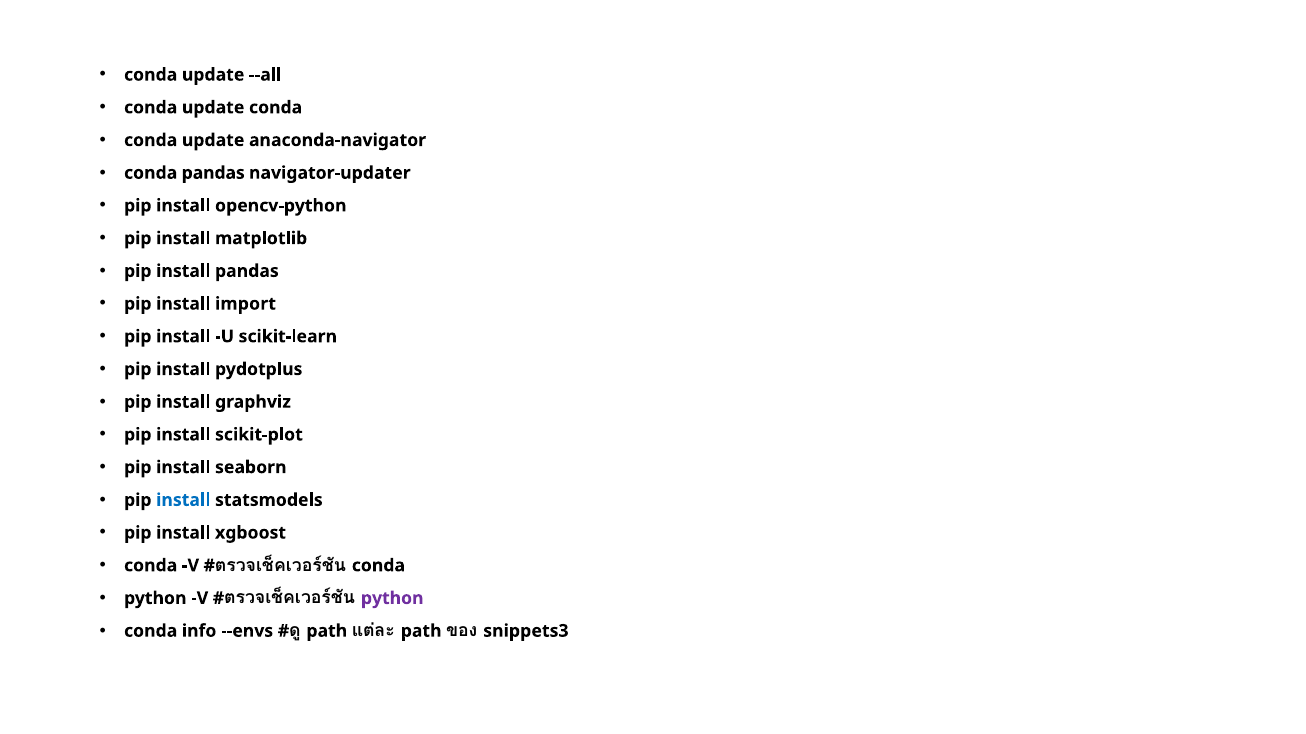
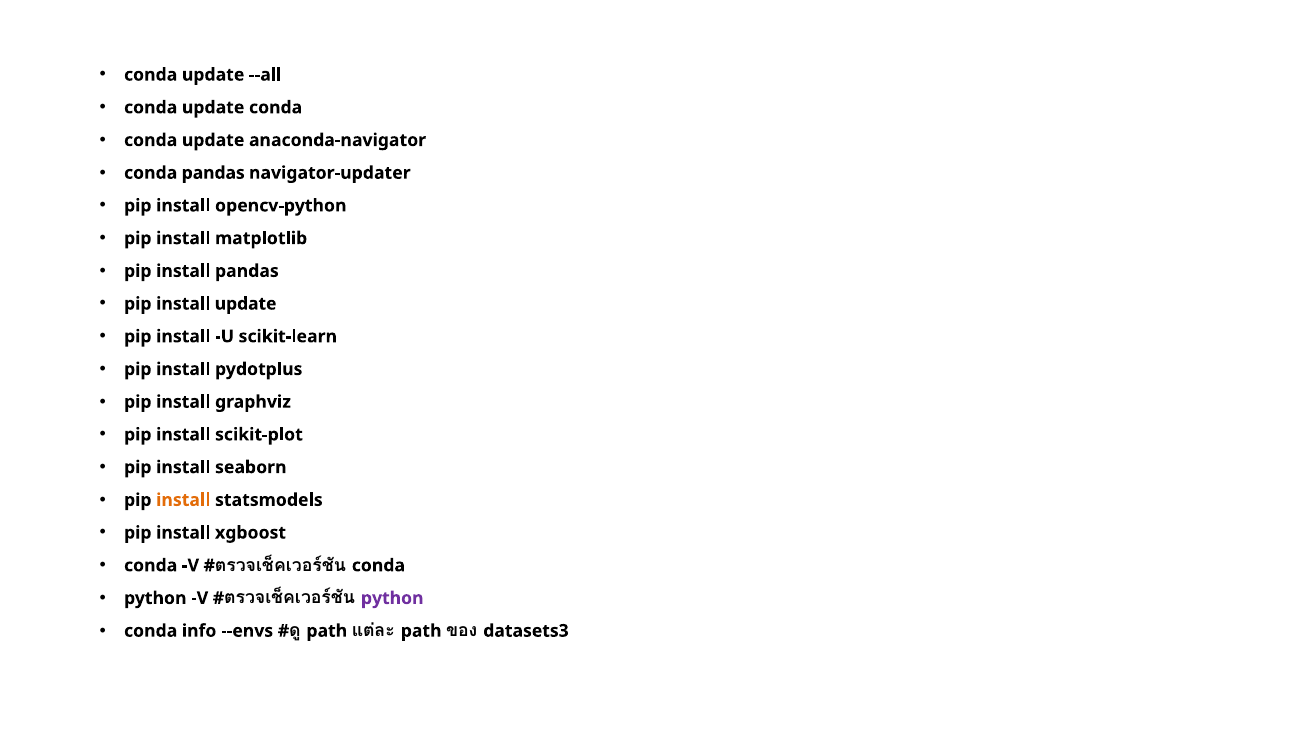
install import: import -> update
install at (183, 500) colour: blue -> orange
snippets3: snippets3 -> datasets3
